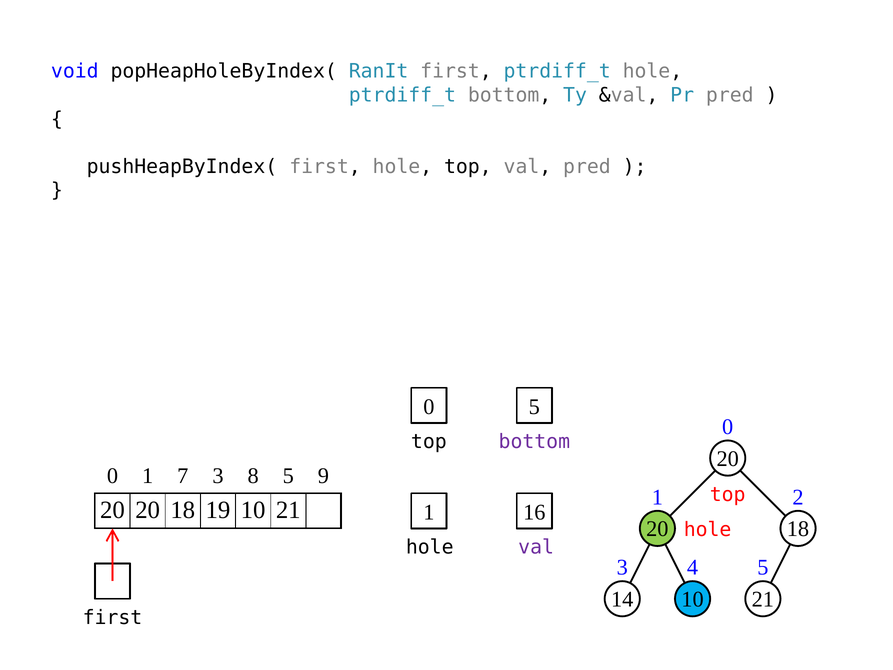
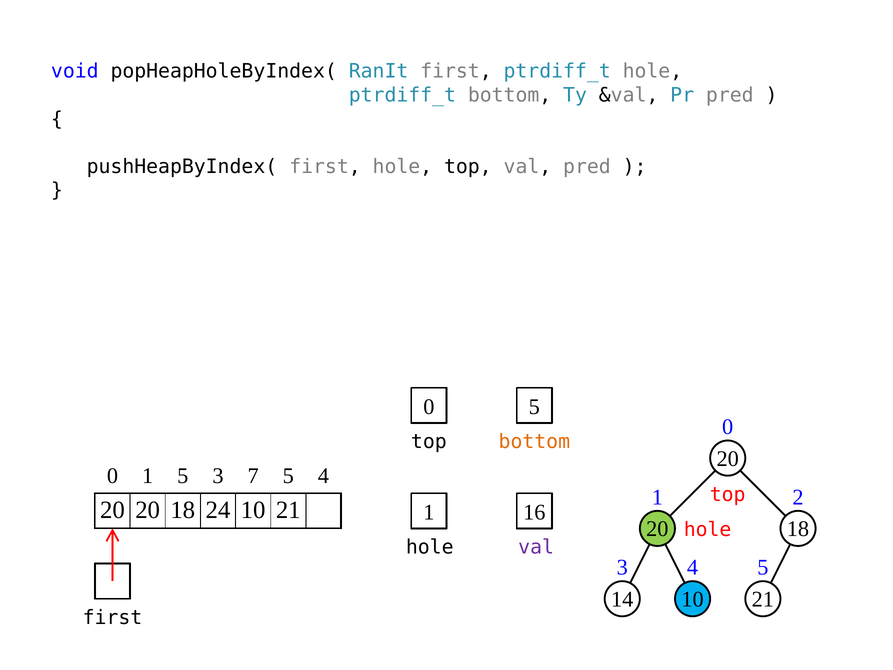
bottom at (534, 442) colour: purple -> orange
1 7: 7 -> 5
8: 8 -> 7
5 9: 9 -> 4
19: 19 -> 24
